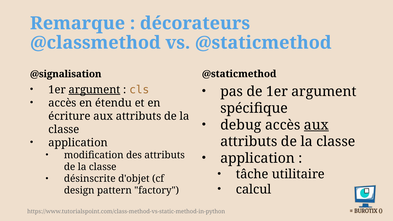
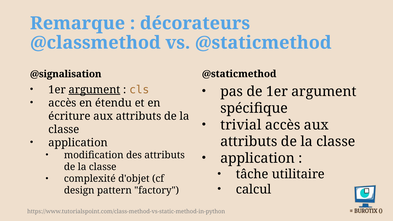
debug: debug -> trivial
aux at (316, 125) underline: present -> none
désinscrite: désinscrite -> complexité
